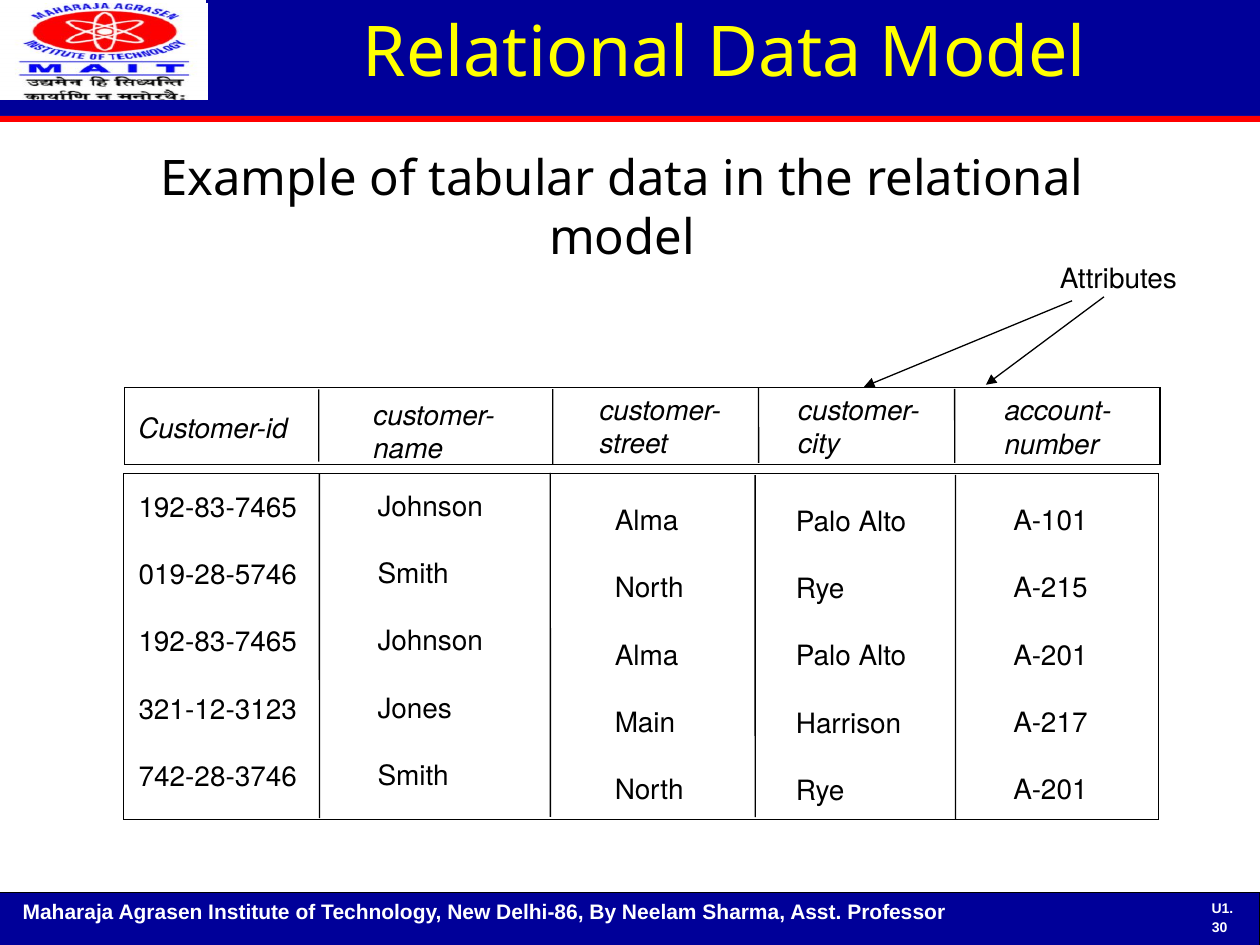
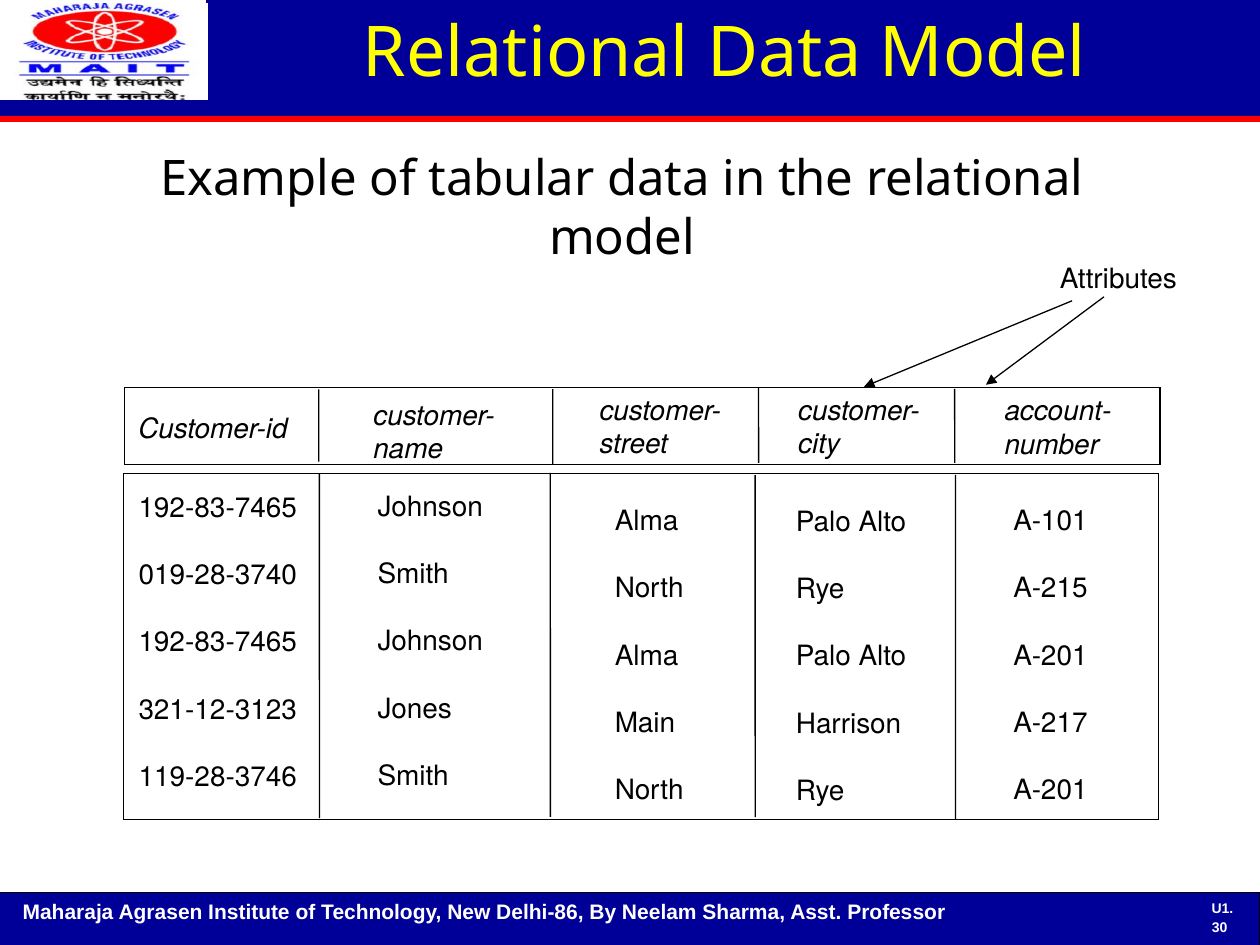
019-28-5746: 019-28-5746 -> 019-28-3740
742-28-3746: 742-28-3746 -> 119-28-3746
